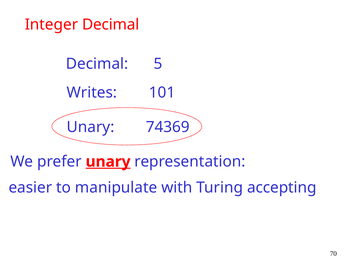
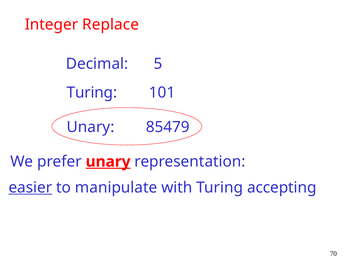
Integer Decimal: Decimal -> Replace
Writes at (92, 93): Writes -> Turing
74369: 74369 -> 85479
easier underline: none -> present
